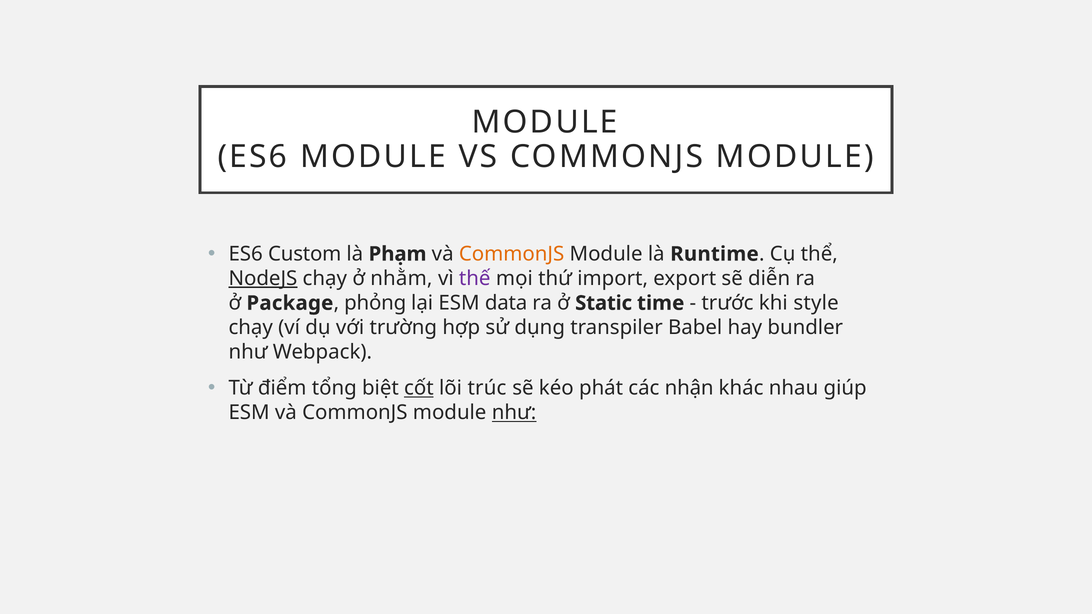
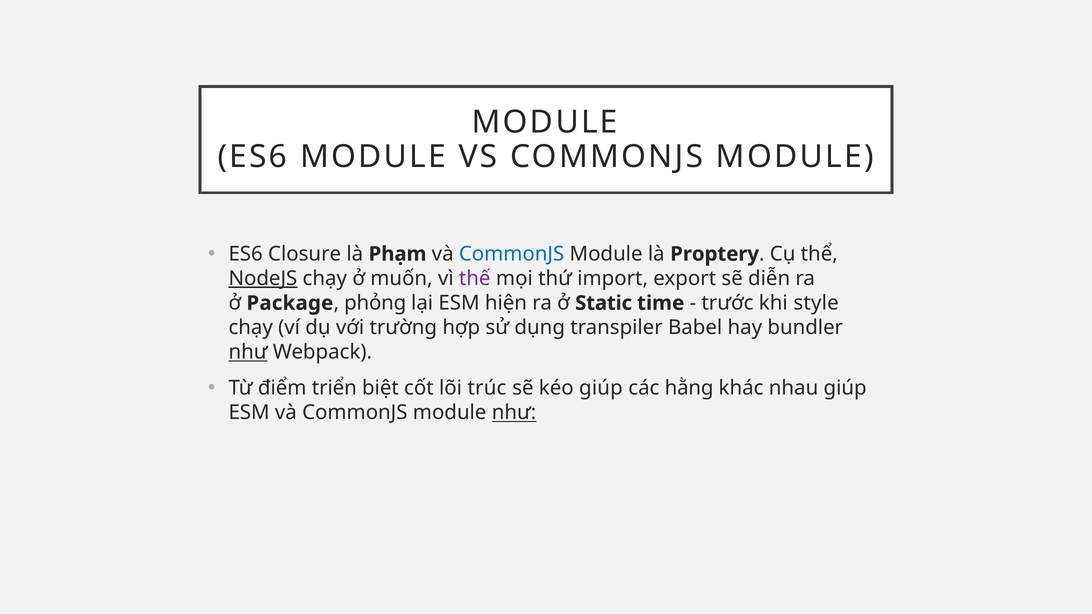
Custom: Custom -> Closure
CommonJS at (512, 254) colour: orange -> blue
Runtime: Runtime -> Proptery
nhằm: nhằm -> muốn
data: data -> hiện
như at (248, 352) underline: none -> present
tổng: tổng -> triển
cốt underline: present -> none
kéo phát: phát -> giúp
nhận: nhận -> hằng
